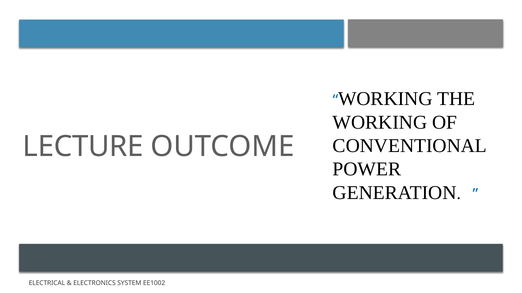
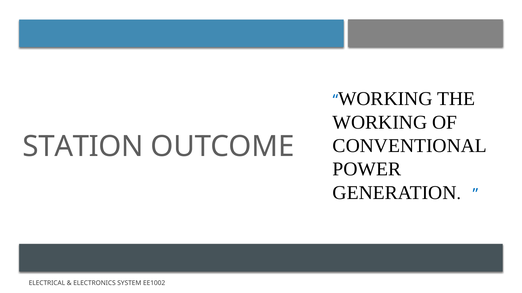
LECTURE: LECTURE -> STATION
